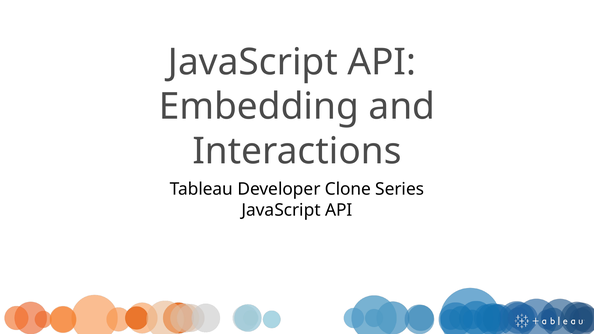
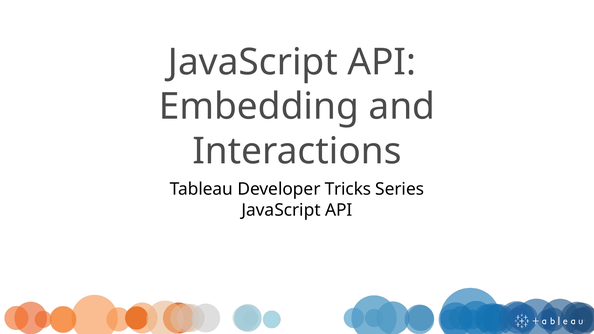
Clone: Clone -> Tricks
